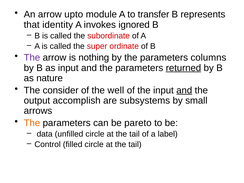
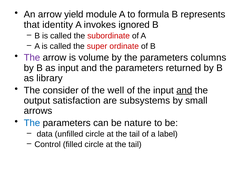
upto: upto -> yield
transfer: transfer -> formula
nothing: nothing -> volume
returned underline: present -> none
nature: nature -> library
accomplish: accomplish -> satisfaction
The at (32, 123) colour: orange -> blue
pareto: pareto -> nature
